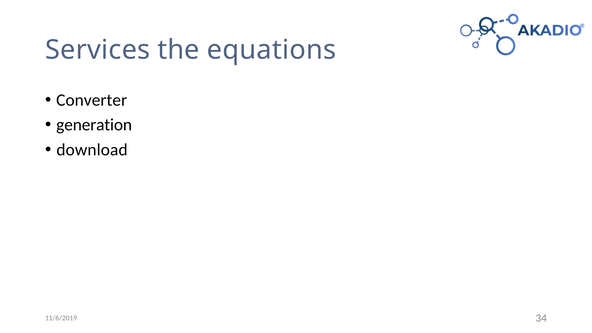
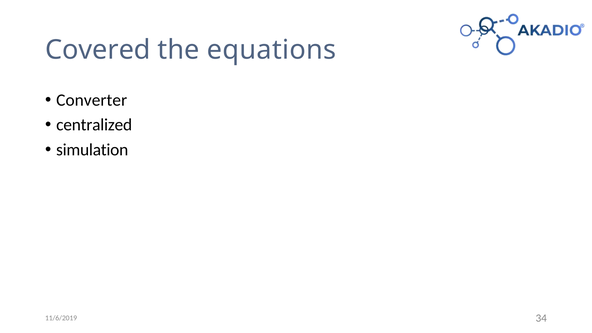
Services: Services -> Covered
generation: generation -> centralized
download: download -> simulation
